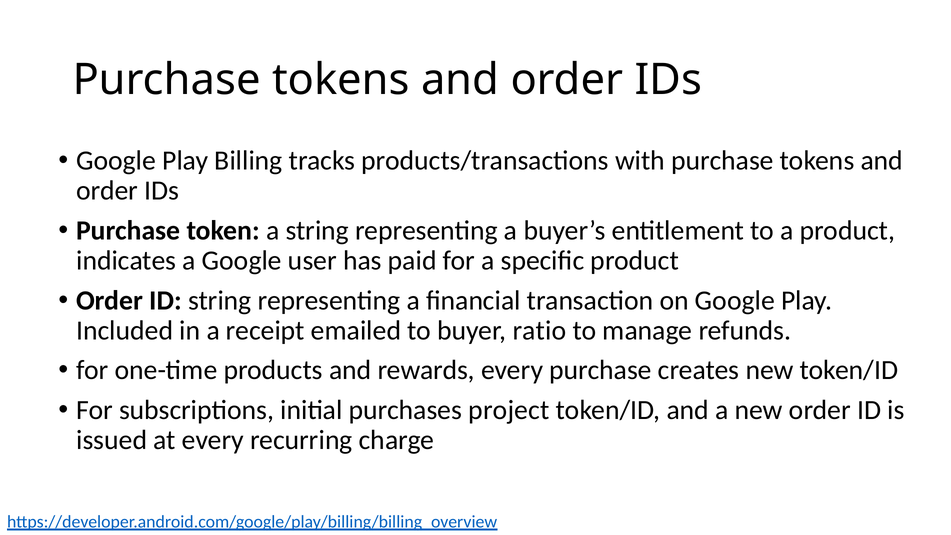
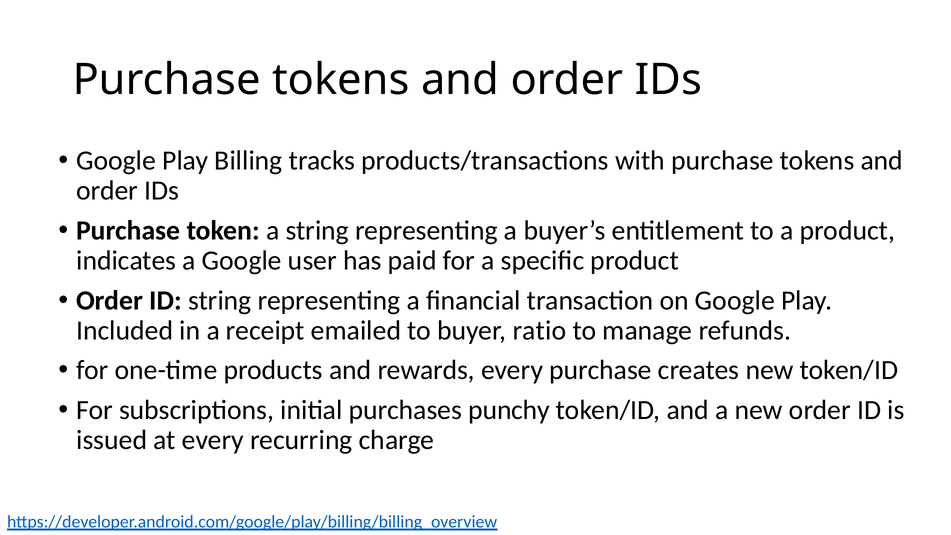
project: project -> punchy
